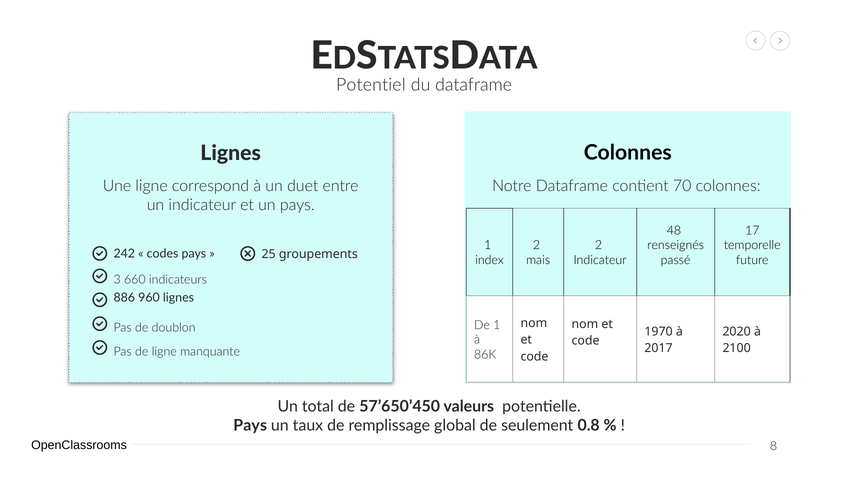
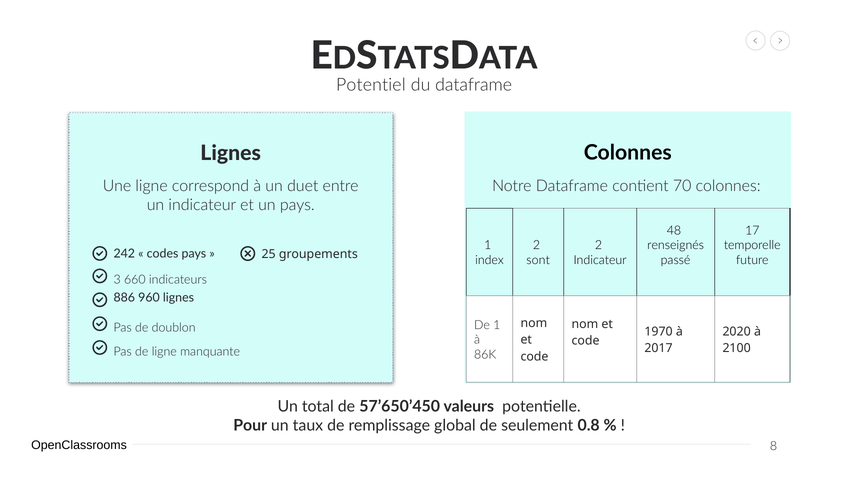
mais: mais -> sont
Pays at (250, 425): Pays -> Pour
